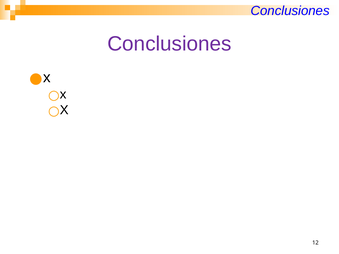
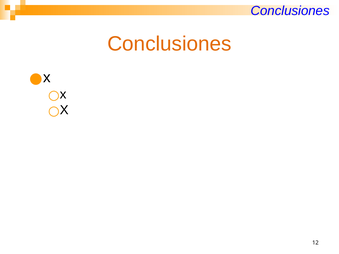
Conclusiones at (169, 44) colour: purple -> orange
